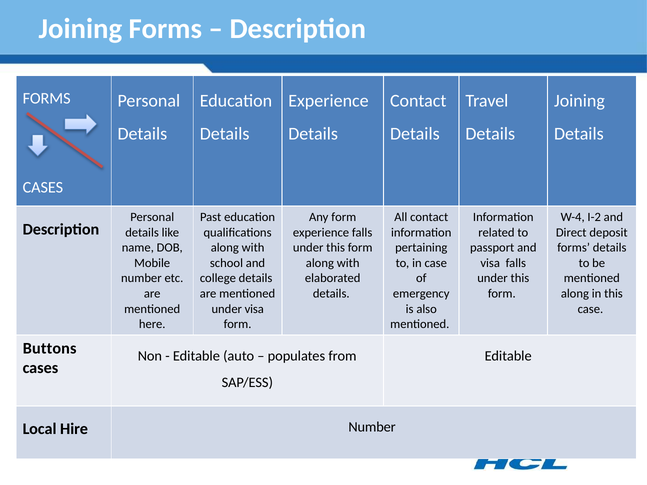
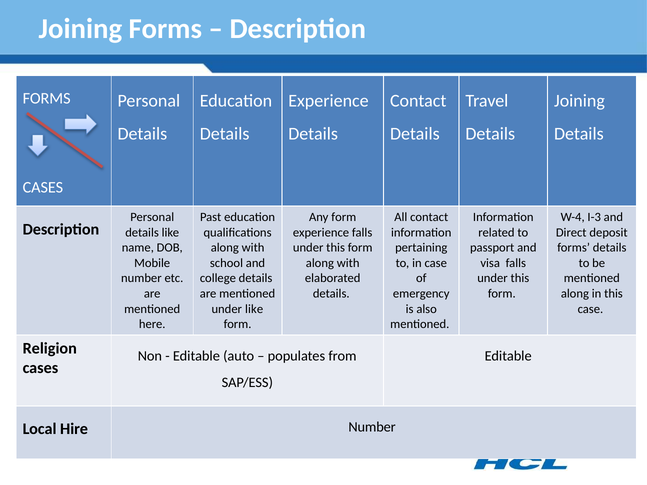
I-2: I-2 -> I-3
under visa: visa -> like
Buttons: Buttons -> Religion
